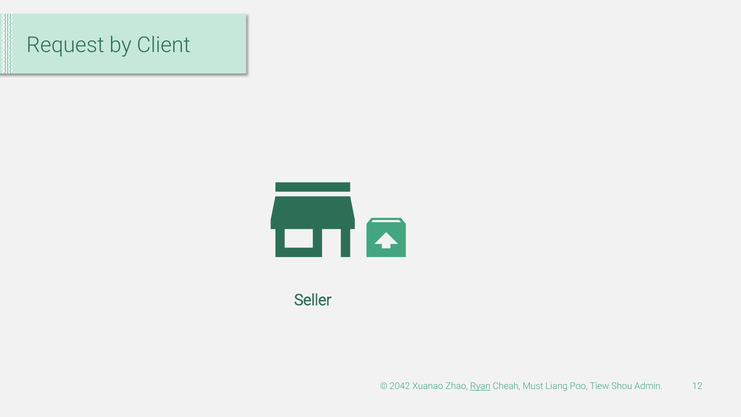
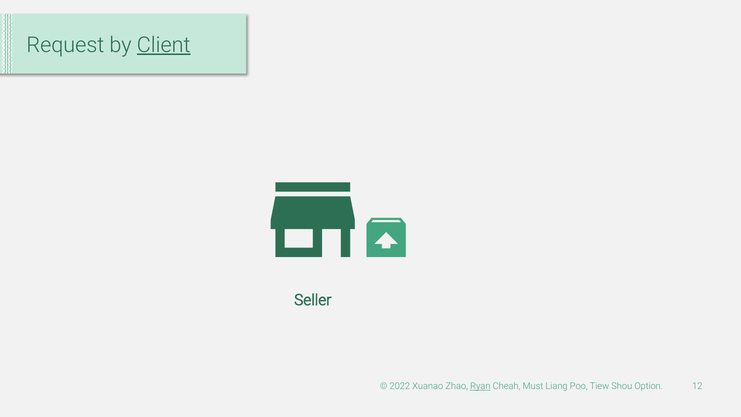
Client underline: none -> present
2042: 2042 -> 2022
Admin: Admin -> Option
